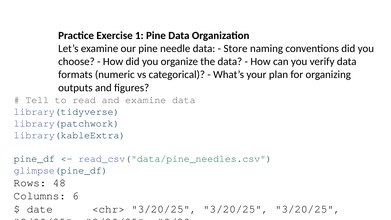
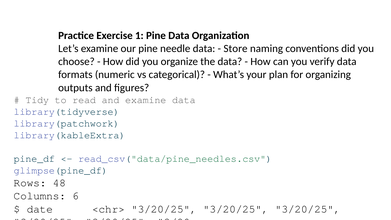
Tell: Tell -> Tidy
